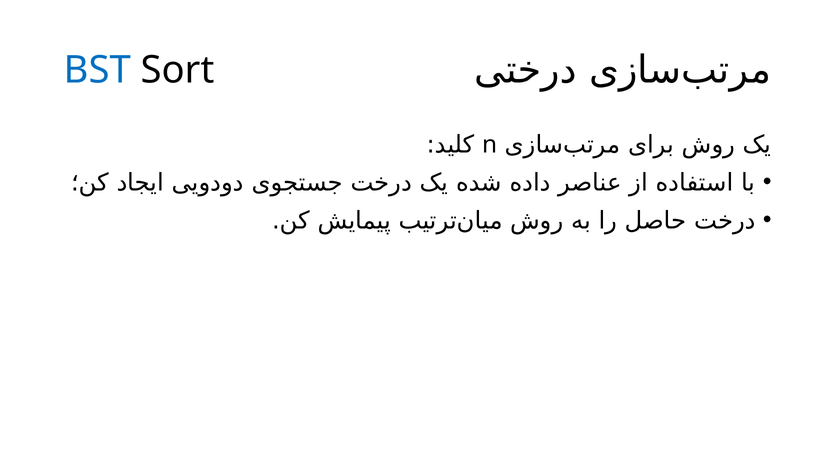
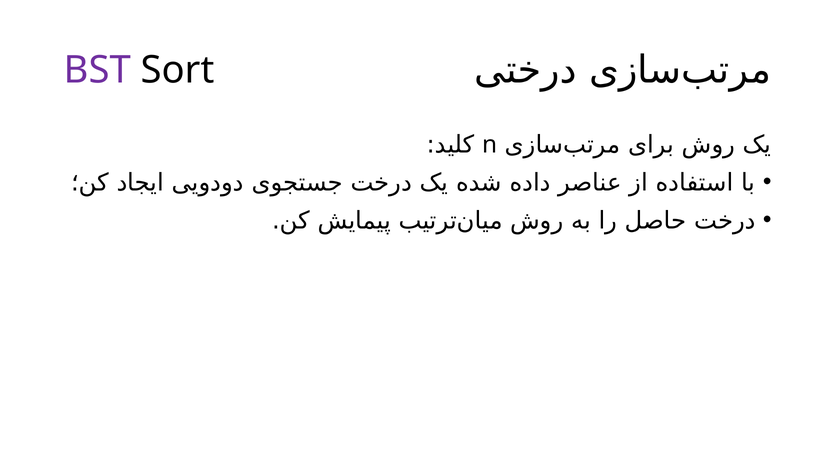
BST colour: blue -> purple
